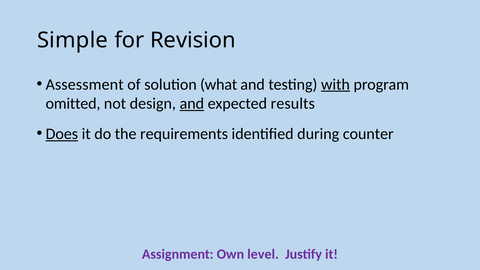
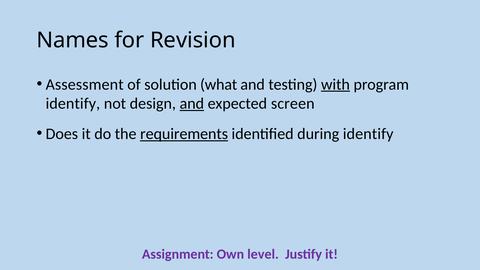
Simple: Simple -> Names
omitted at (73, 104): omitted -> identify
results: results -> screen
Does underline: present -> none
requirements underline: none -> present
during counter: counter -> identify
